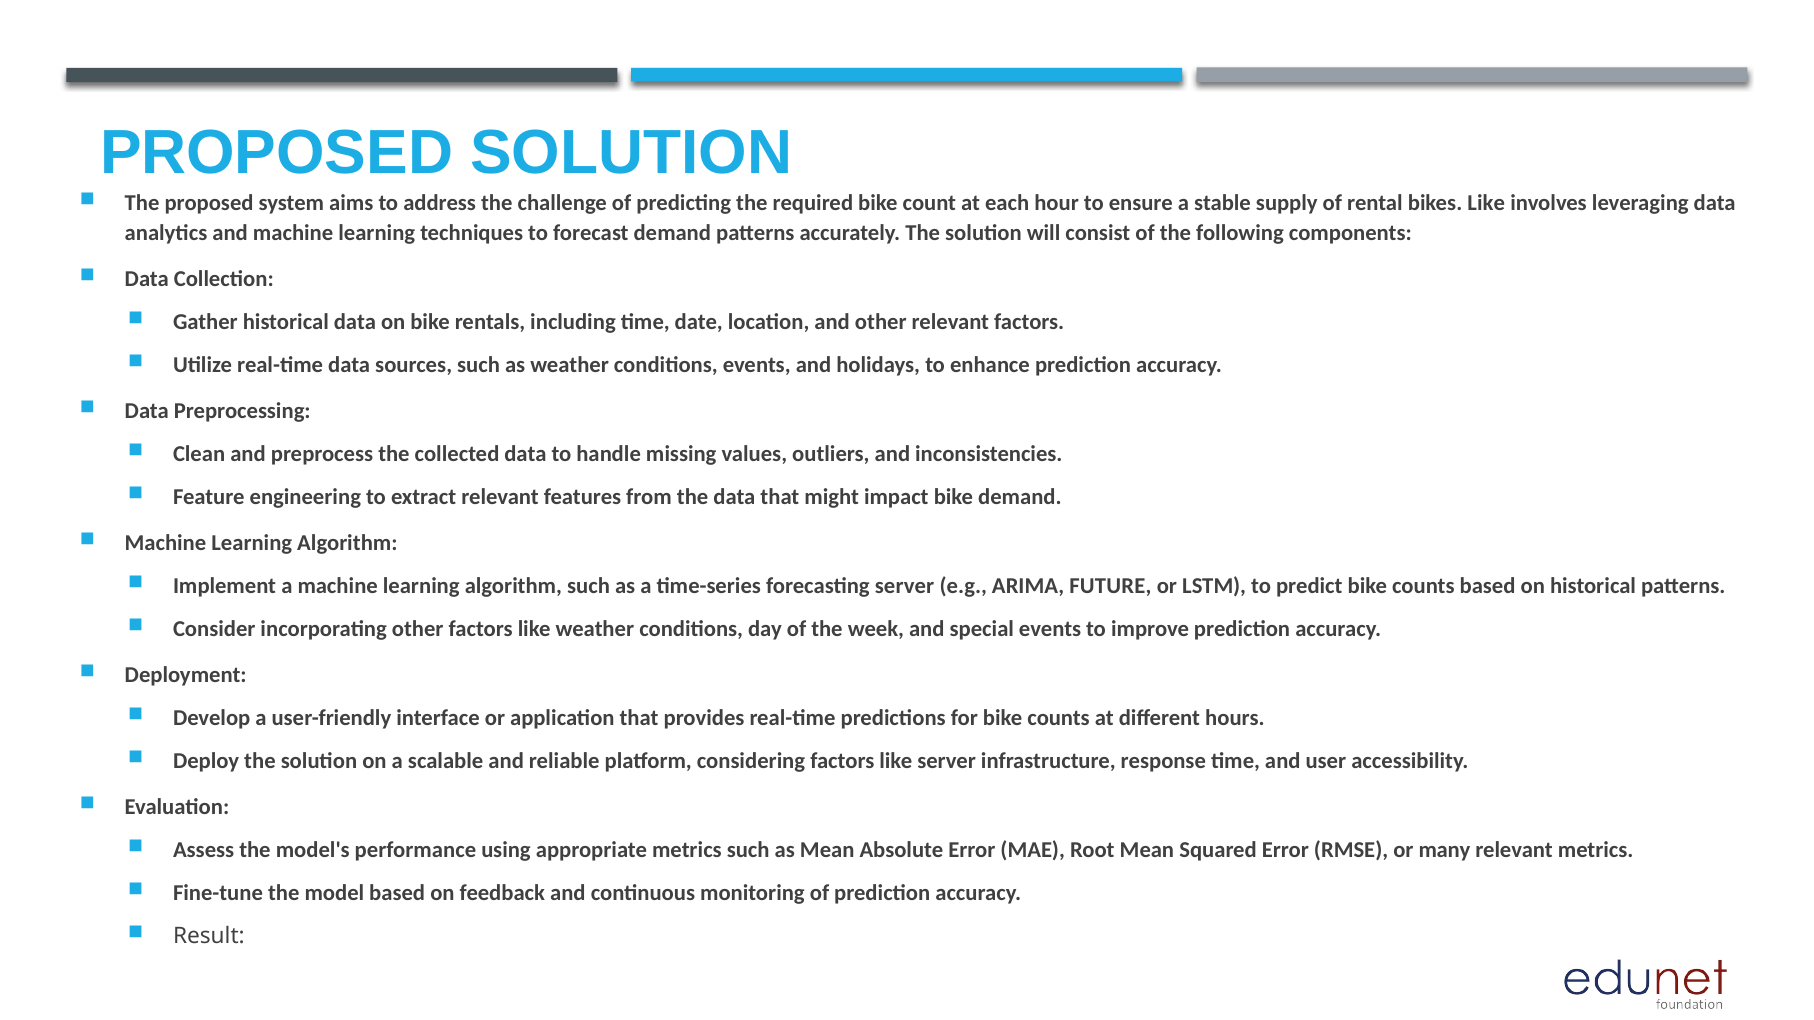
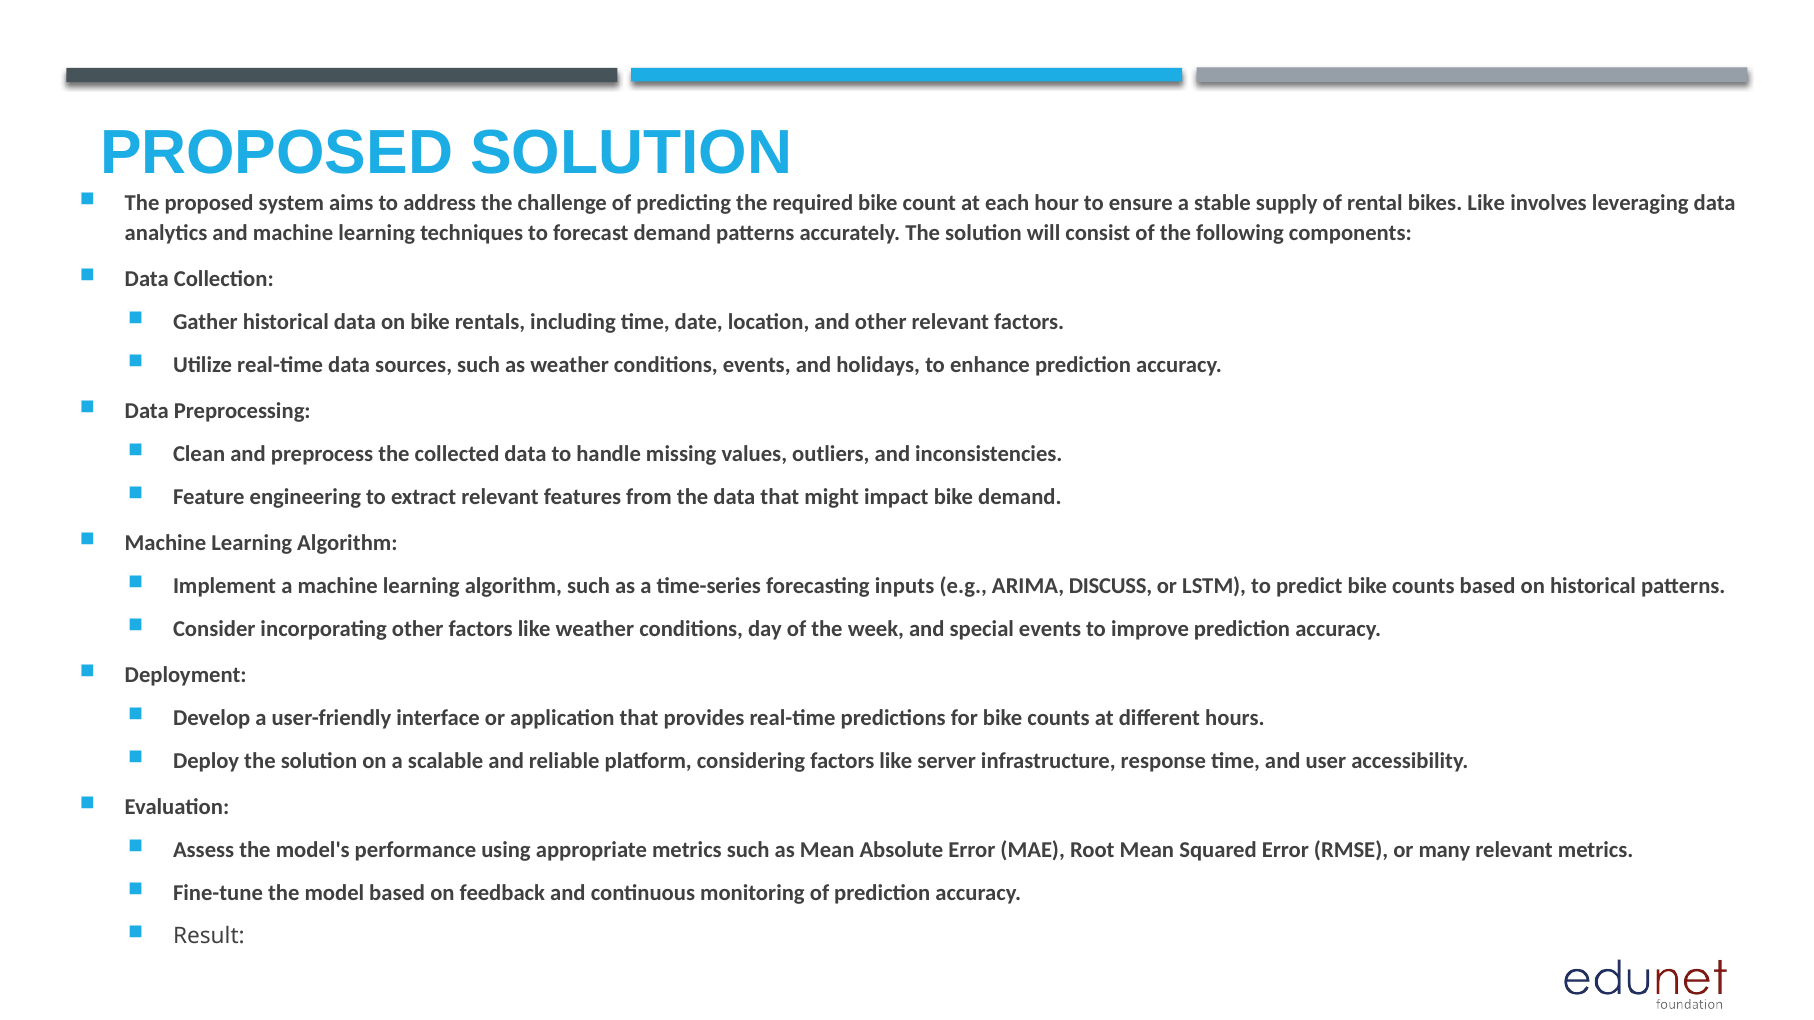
forecasting server: server -> inputs
FUTURE: FUTURE -> DISCUSS
